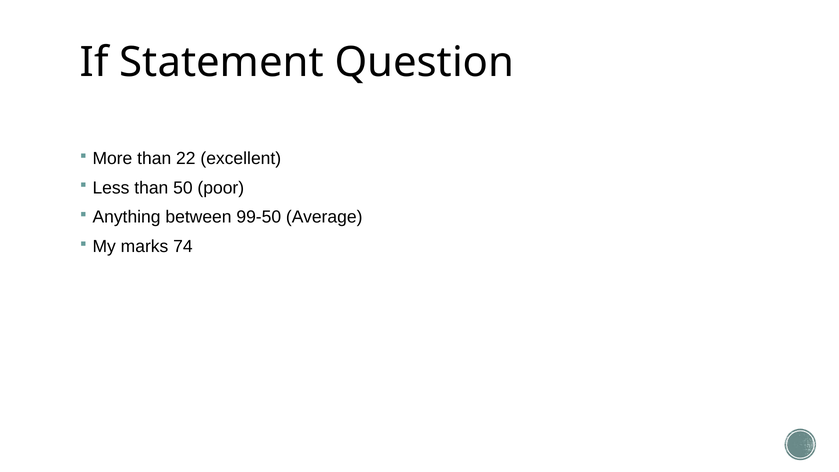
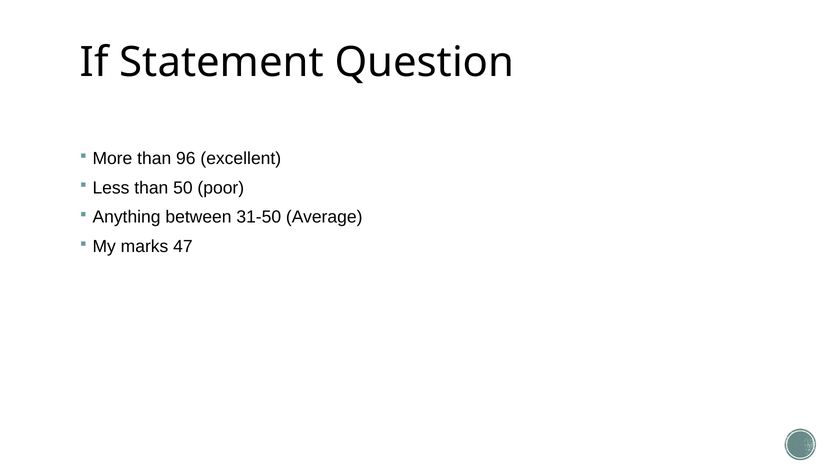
22: 22 -> 96
99-50: 99-50 -> 31-50
74: 74 -> 47
